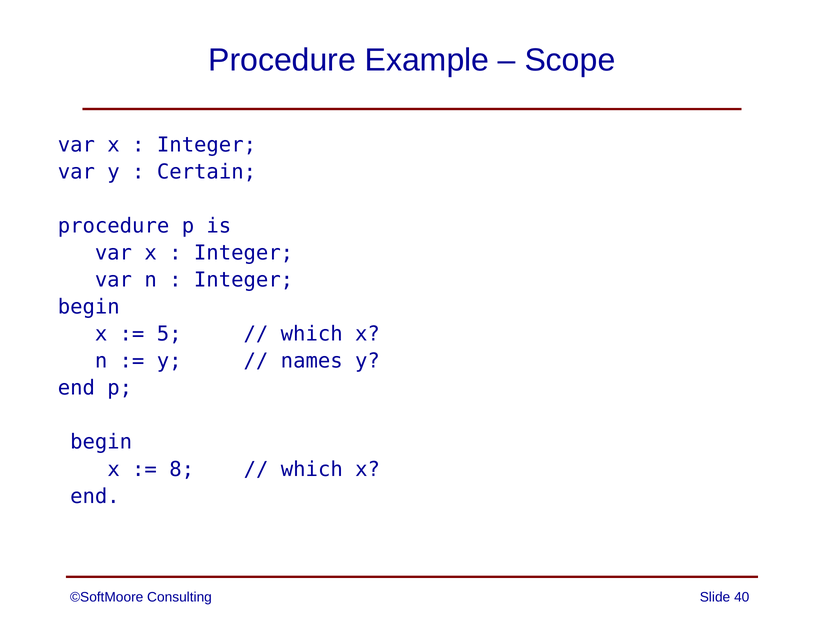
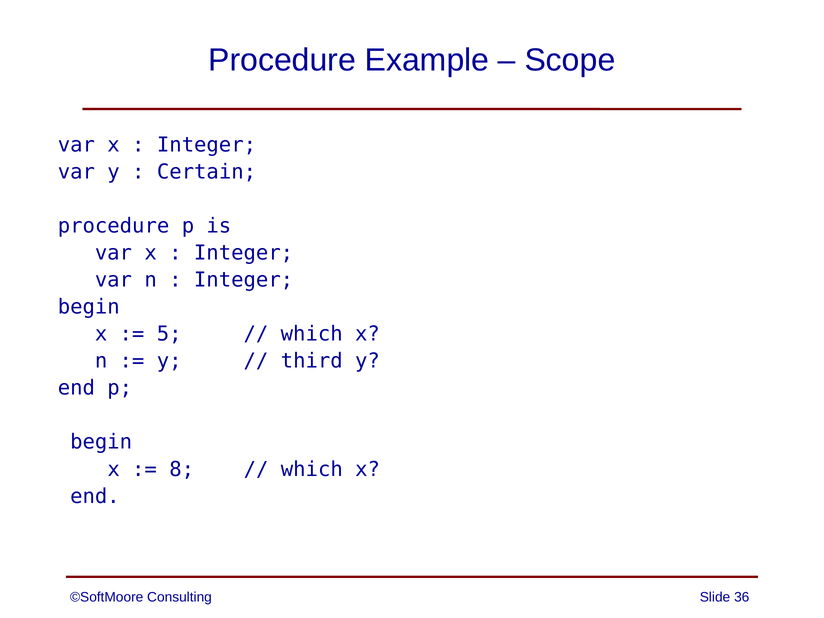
names: names -> third
40: 40 -> 36
